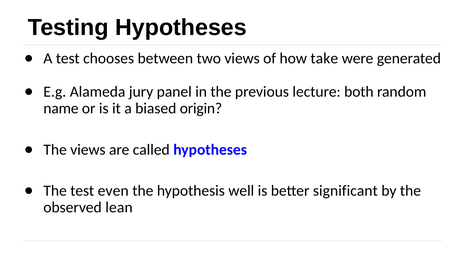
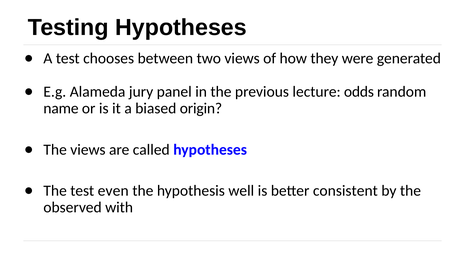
take: take -> they
both: both -> odds
significant: significant -> consistent
lean: lean -> with
